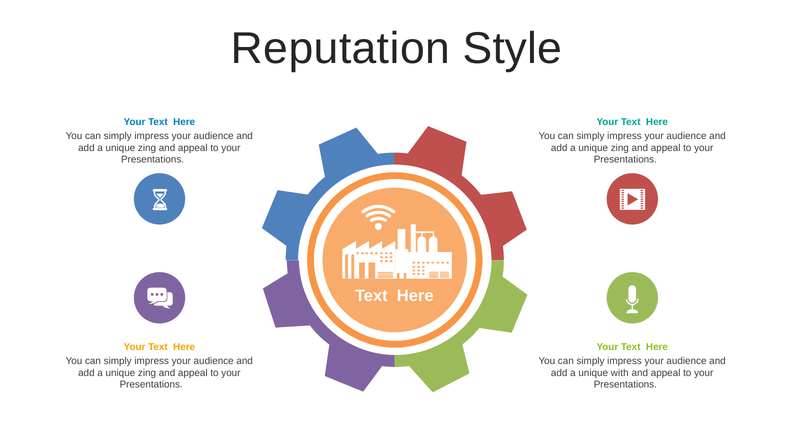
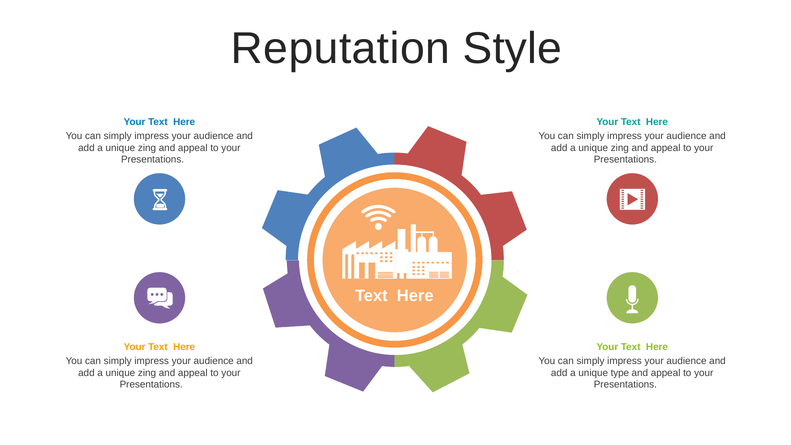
with: with -> type
